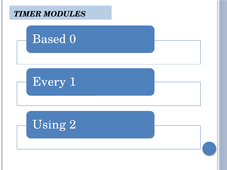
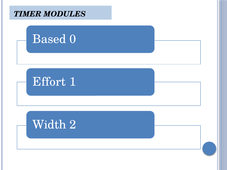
Every: Every -> Effort
Using: Using -> Width
